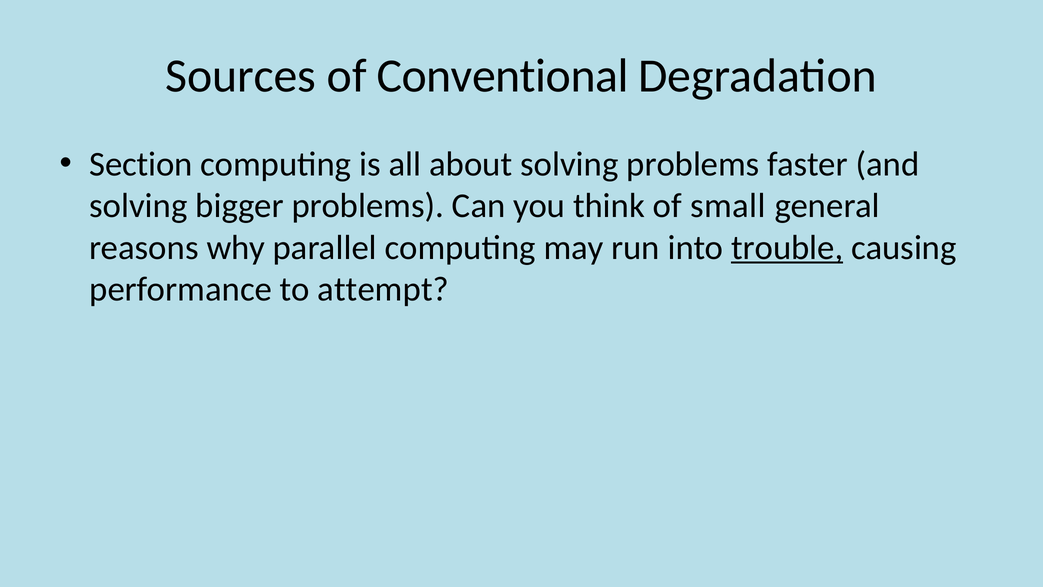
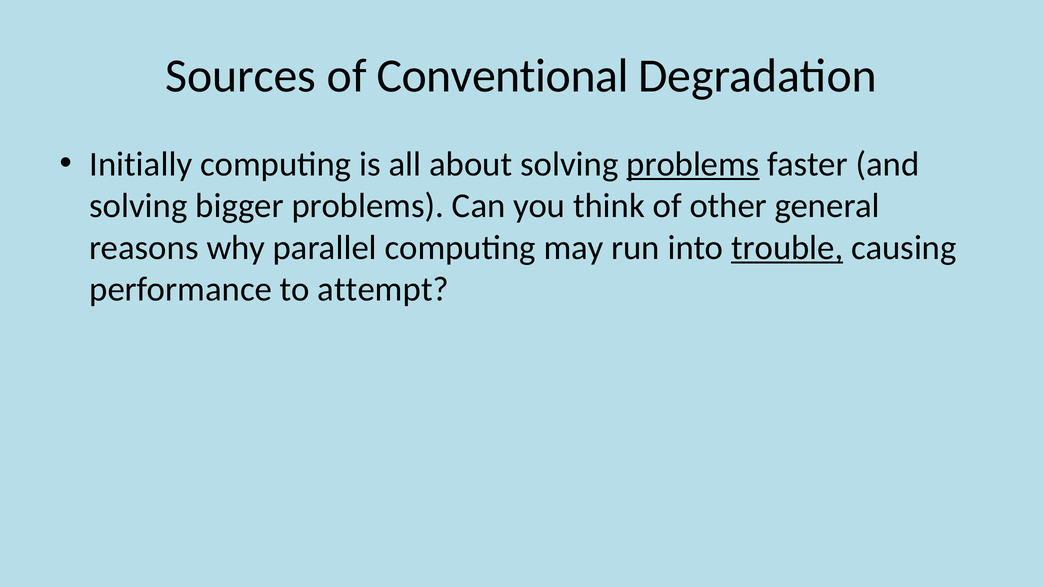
Section: Section -> Initially
problems at (693, 164) underline: none -> present
small: small -> other
